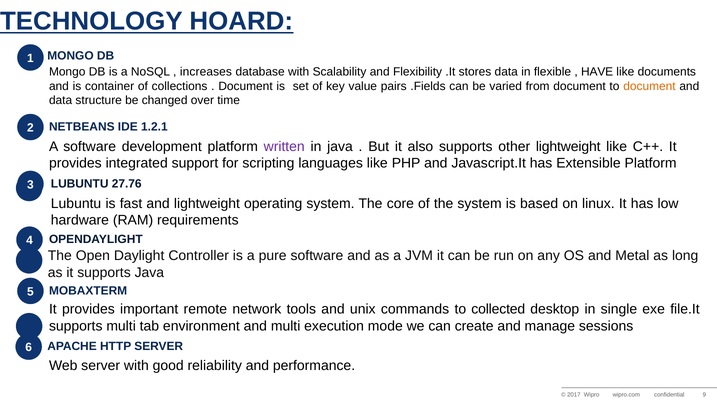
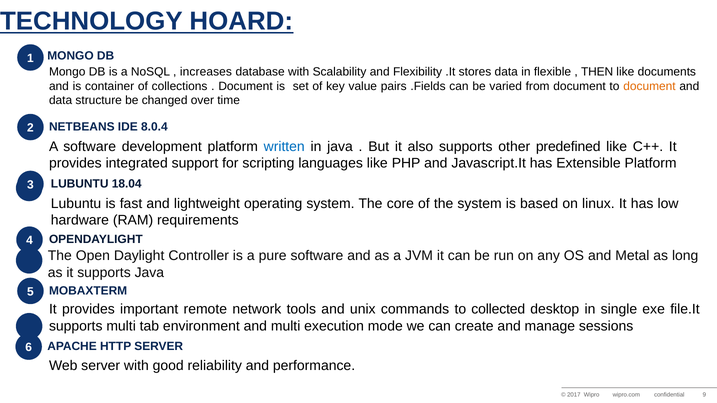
HAVE: HAVE -> THEN
1.2.1: 1.2.1 -> 8.0.4
written colour: purple -> blue
other lightweight: lightweight -> predefined
27.76: 27.76 -> 18.04
